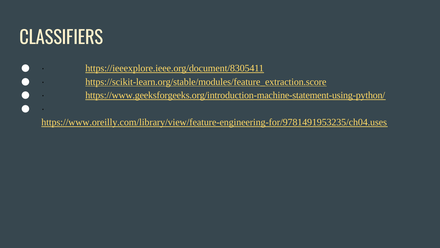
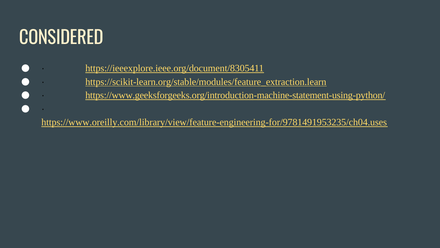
CLASSIFIERS: CLASSIFIERS -> CONSIDERED
https://scikit-learn.org/stable/modules/feature_extraction.score: https://scikit-learn.org/stable/modules/feature_extraction.score -> https://scikit-learn.org/stable/modules/feature_extraction.learn
